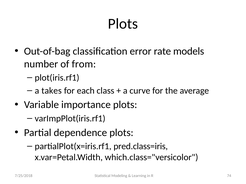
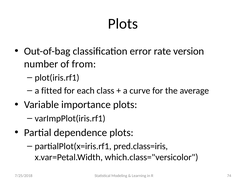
models: models -> version
takes: takes -> fitted
